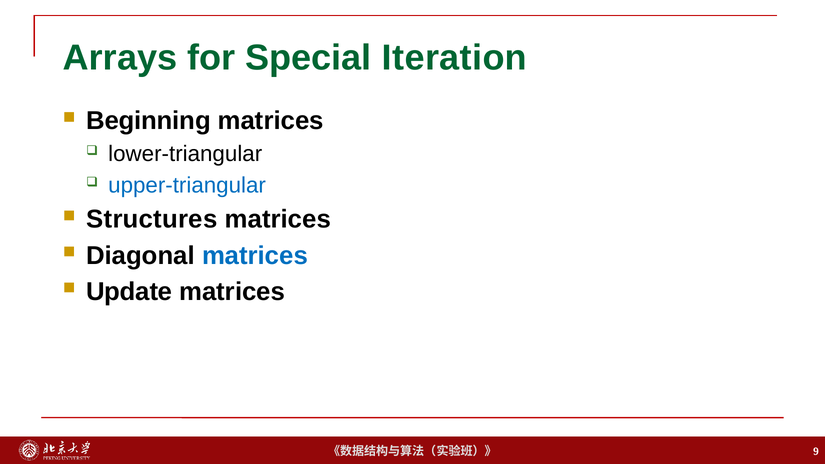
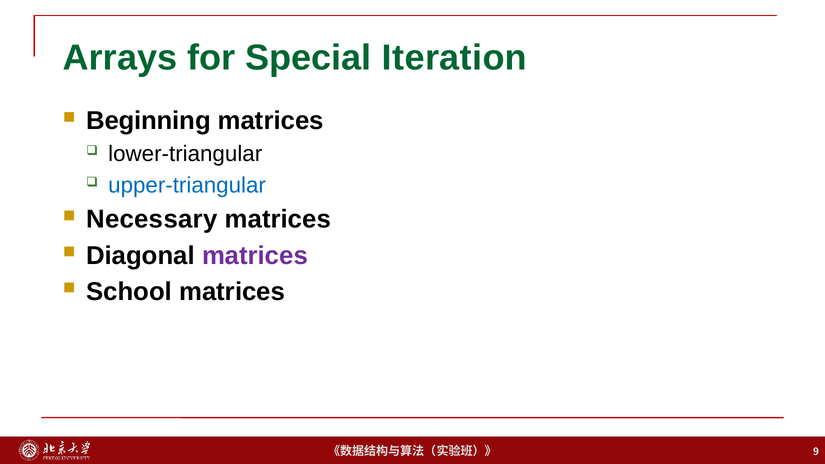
Structures: Structures -> Necessary
matrices at (255, 256) colour: blue -> purple
Update: Update -> School
